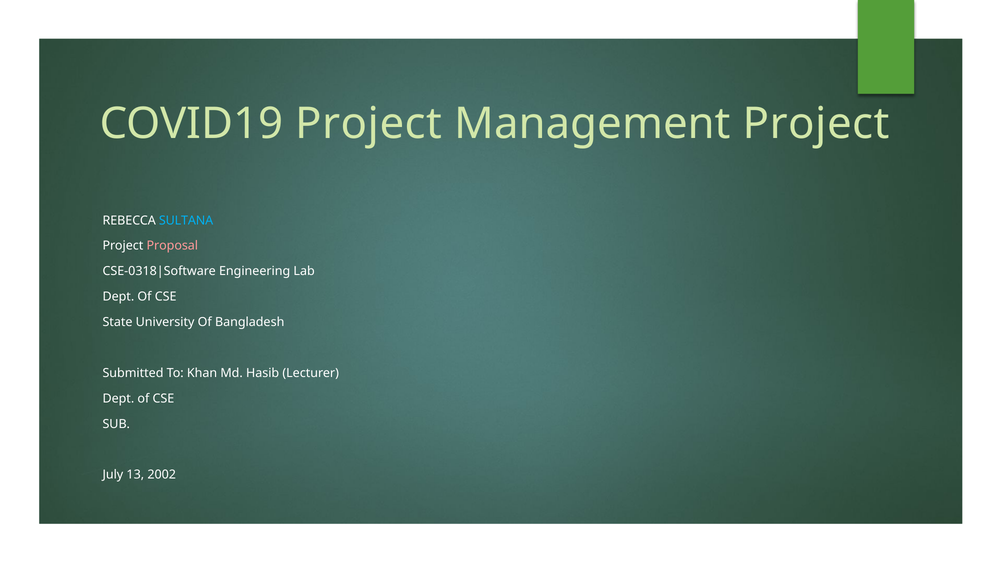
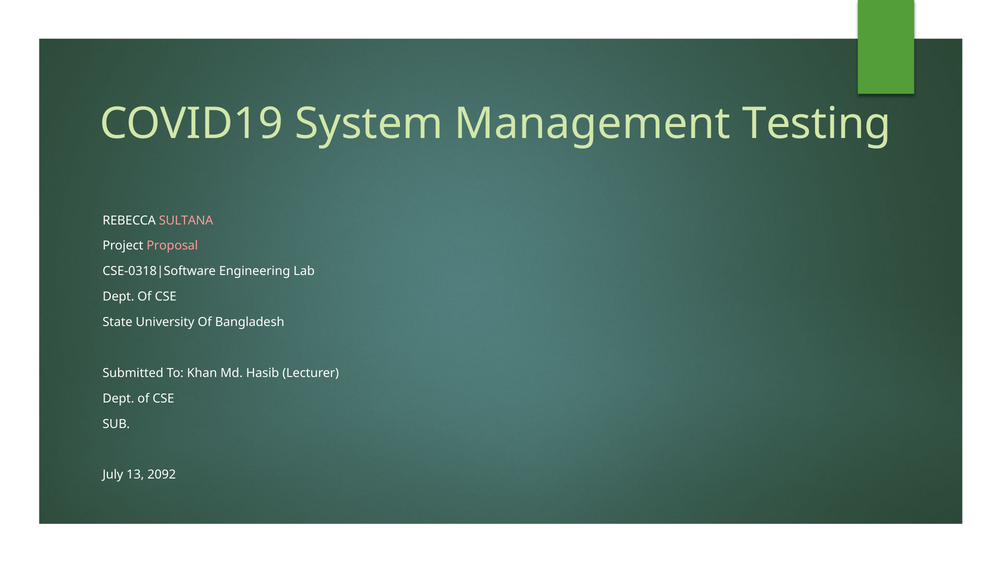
COVID19 Project: Project -> System
Management Project: Project -> Testing
SULTANA colour: light blue -> pink
2002: 2002 -> 2092
